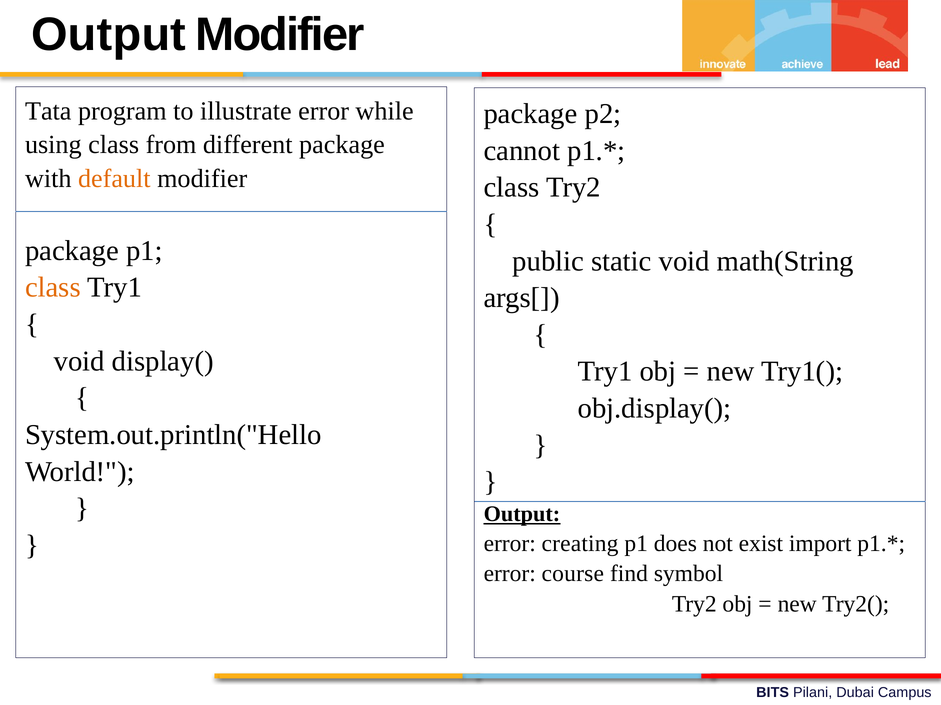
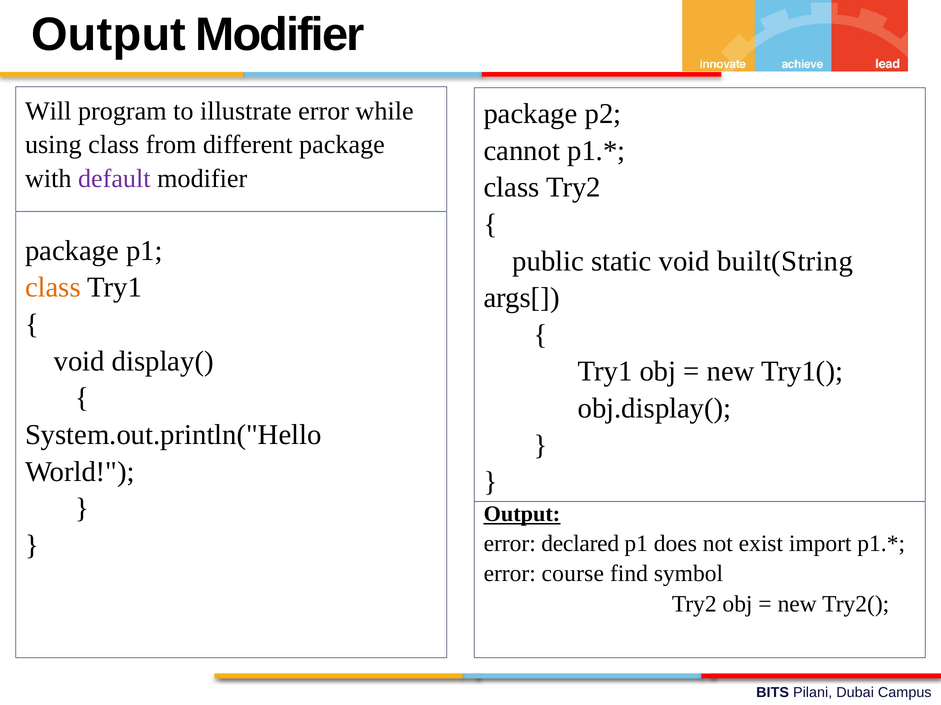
Tata: Tata -> Will
default colour: orange -> purple
math(String: math(String -> built(String
creating: creating -> declared
